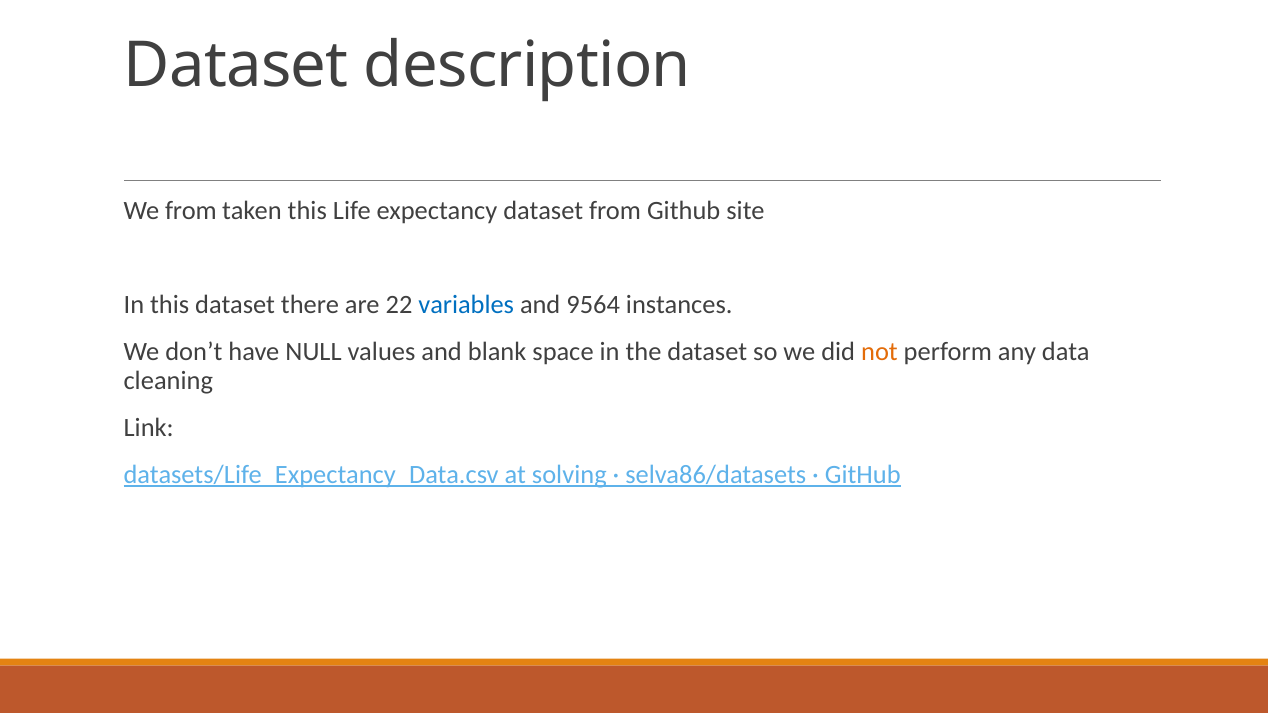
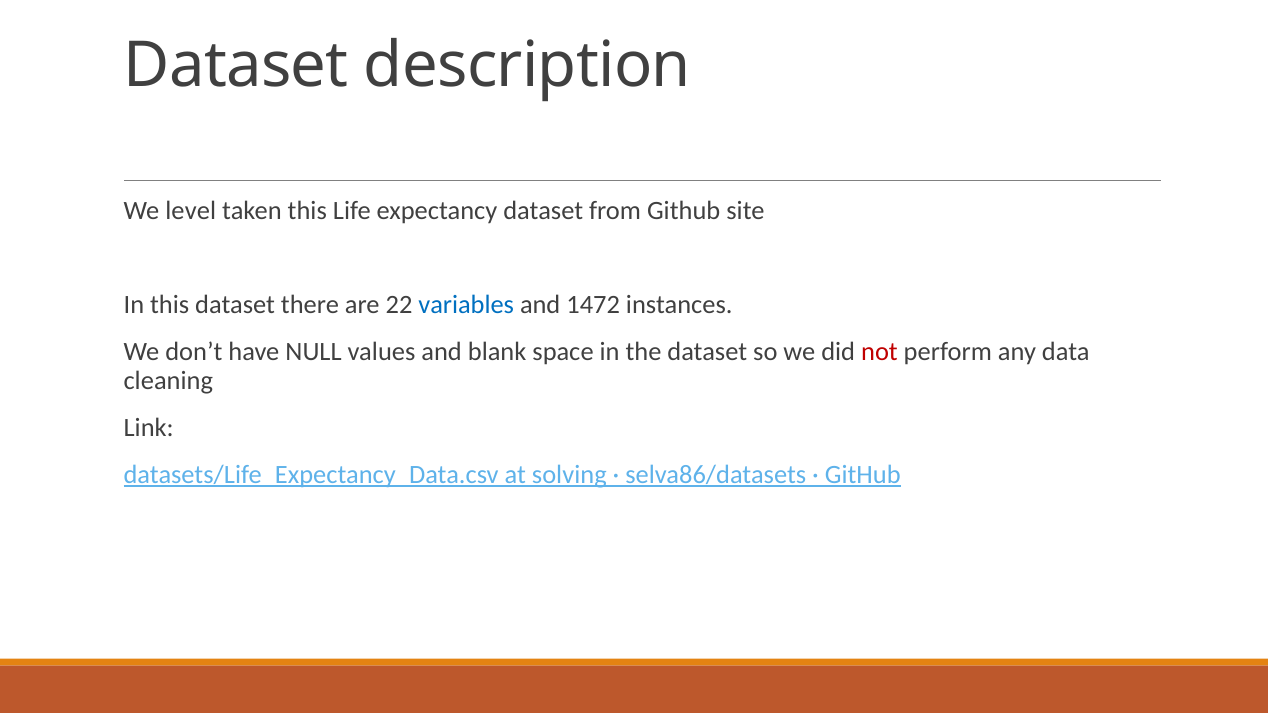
We from: from -> level
9564: 9564 -> 1472
not colour: orange -> red
